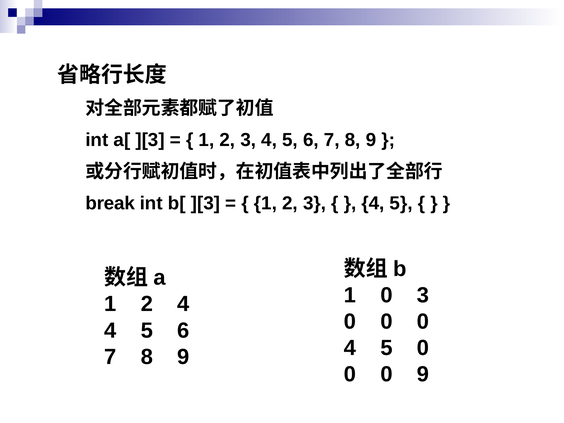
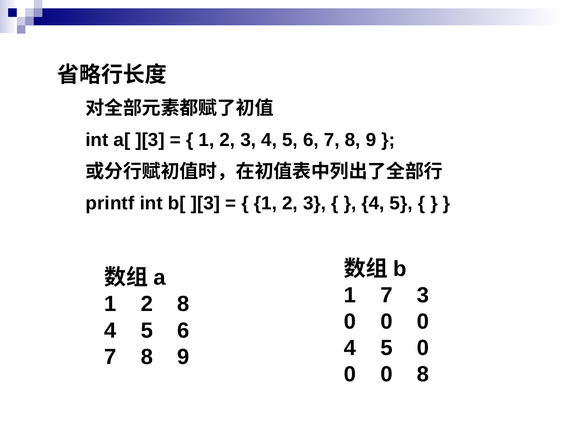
break: break -> printf
1 0: 0 -> 7
2 4: 4 -> 8
0 9: 9 -> 8
